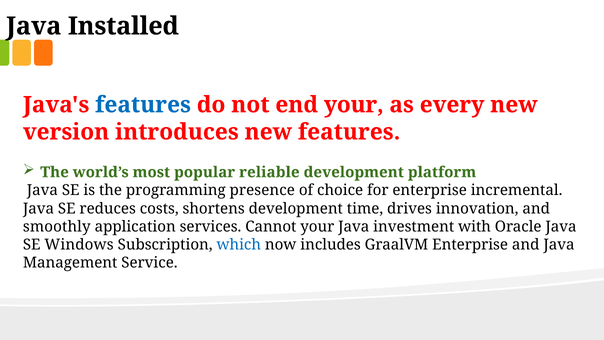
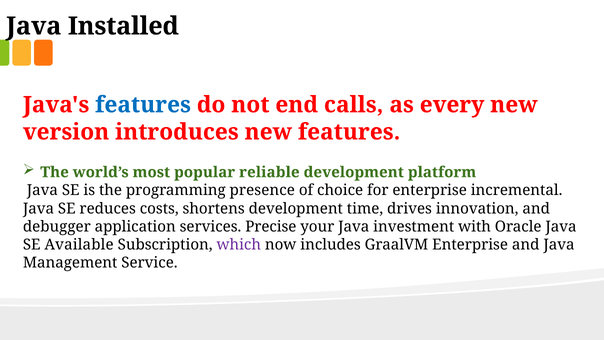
end your: your -> calls
smoothly: smoothly -> debugger
Cannot: Cannot -> Precise
Windows: Windows -> Available
which colour: blue -> purple
